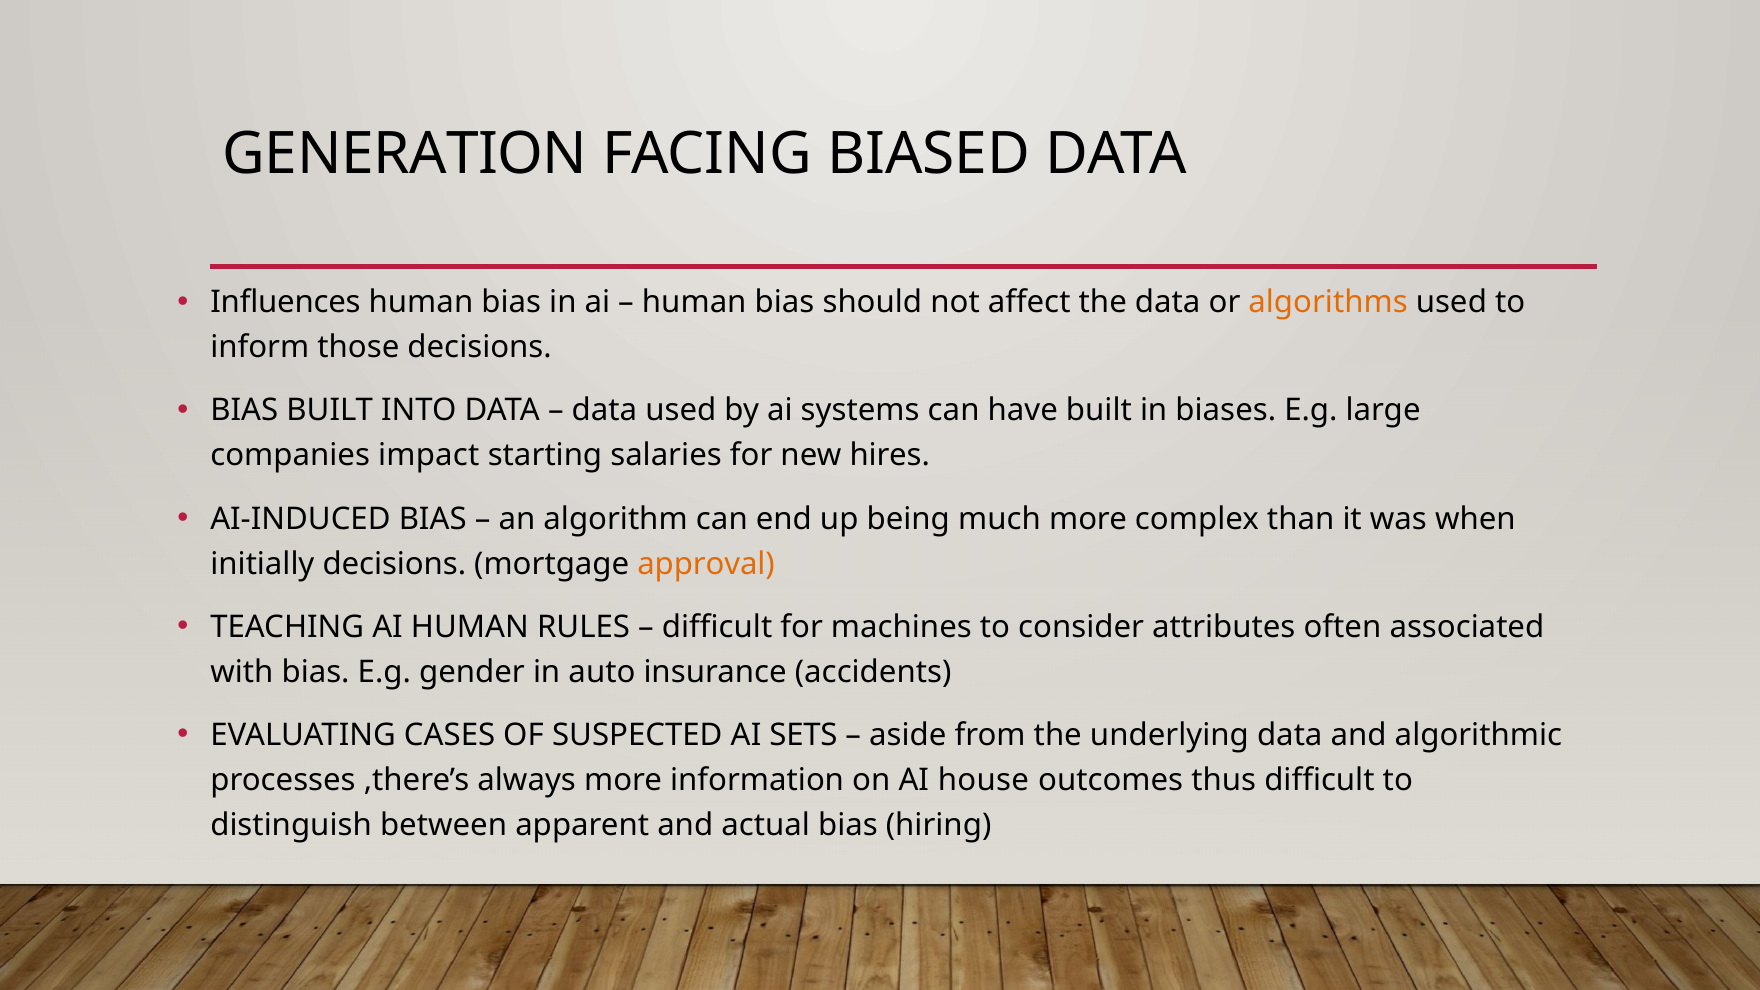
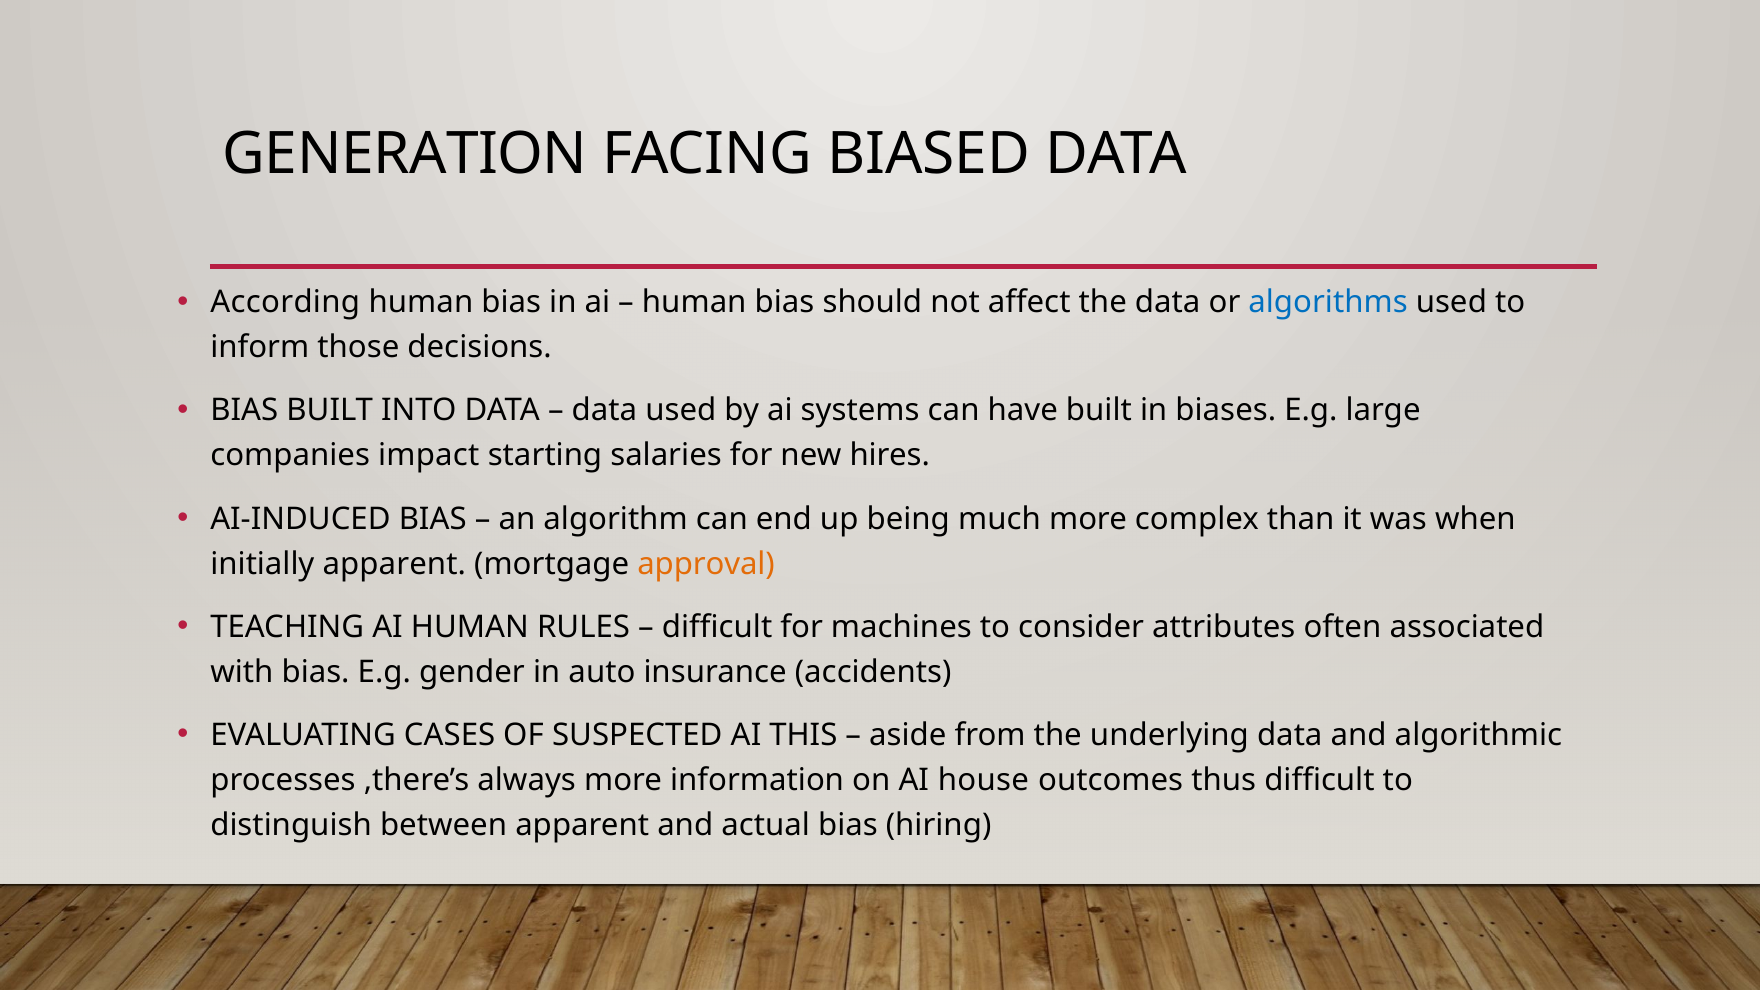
Influences: Influences -> According
algorithms colour: orange -> blue
initially decisions: decisions -> apparent
SETS: SETS -> THIS
